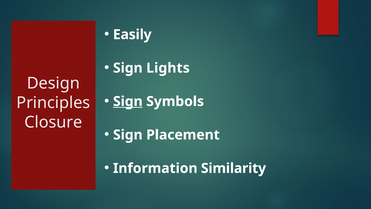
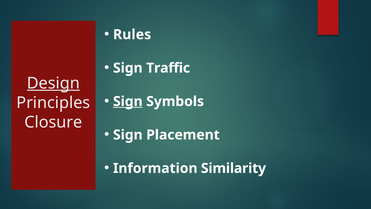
Easily: Easily -> Rules
Lights: Lights -> Traffic
Design underline: none -> present
